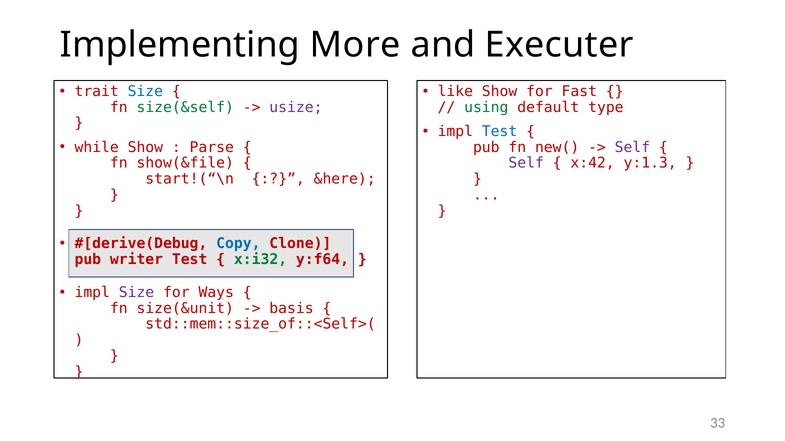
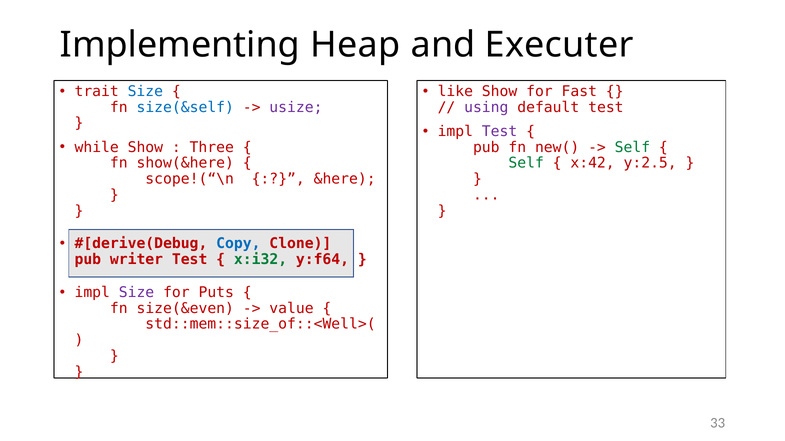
More: More -> Heap
size(&self colour: green -> blue
using colour: green -> purple
default type: type -> test
Test at (500, 131) colour: blue -> purple
Parse: Parse -> Three
Self at (632, 147) colour: purple -> green
show(&file: show(&file -> show(&here
Self at (526, 163) colour: purple -> green
y:1.3: y:1.3 -> y:2.5
start!(“\n: start!(“\n -> scope!(“\n
Ways: Ways -> Puts
size(&unit: size(&unit -> size(&even
basis: basis -> value
std::mem::size_of::<Self>(: std::mem::size_of::<Self>( -> std::mem::size_of::<Well>(
